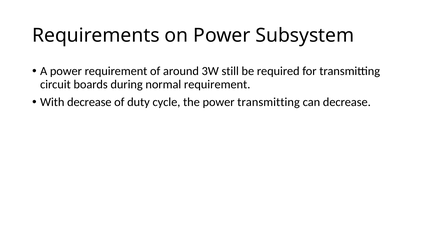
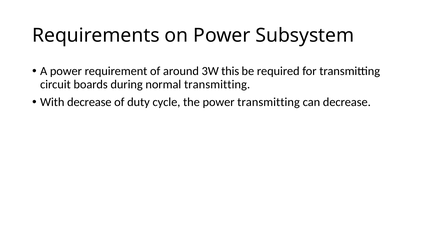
still: still -> this
normal requirement: requirement -> transmitting
